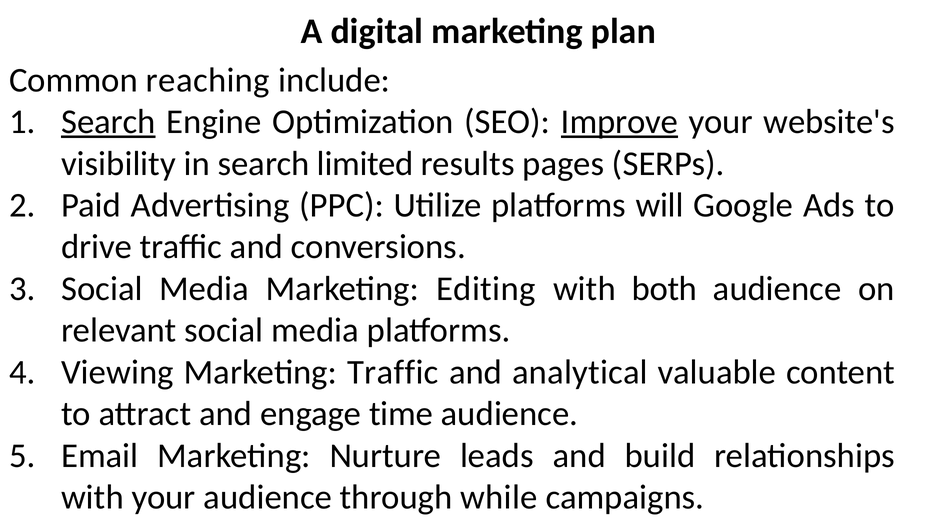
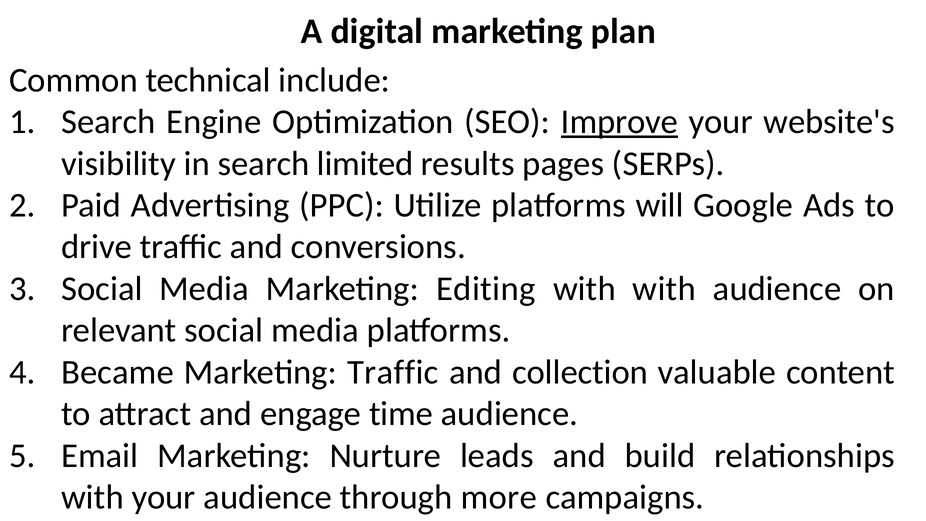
reaching: reaching -> technical
Search at (108, 122) underline: present -> none
with both: both -> with
Viewing: Viewing -> Became
analytical: analytical -> collection
while: while -> more
